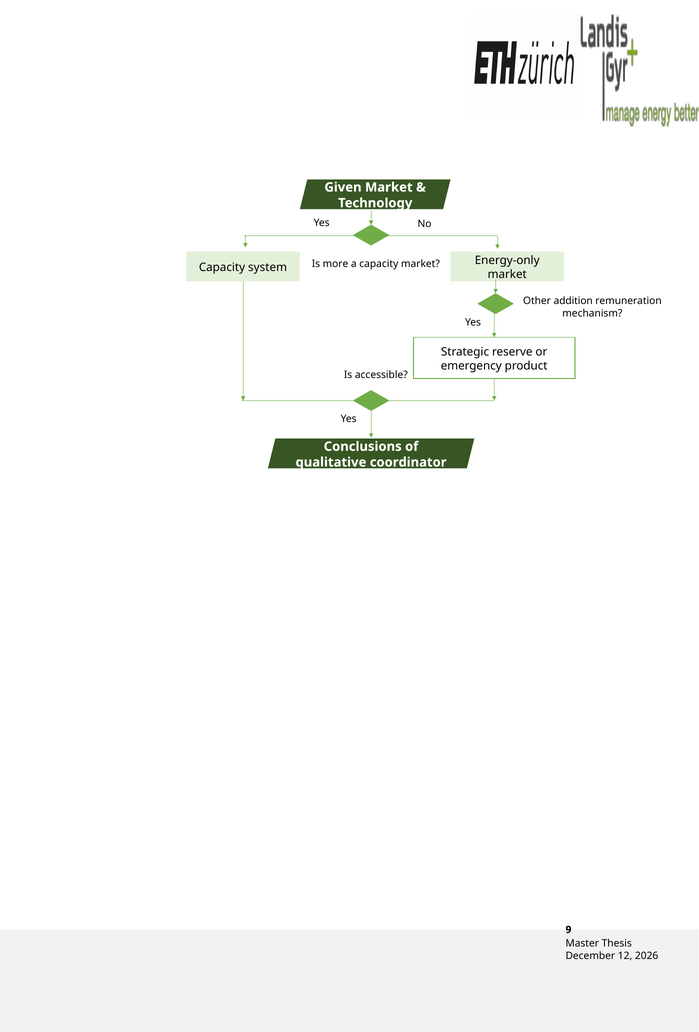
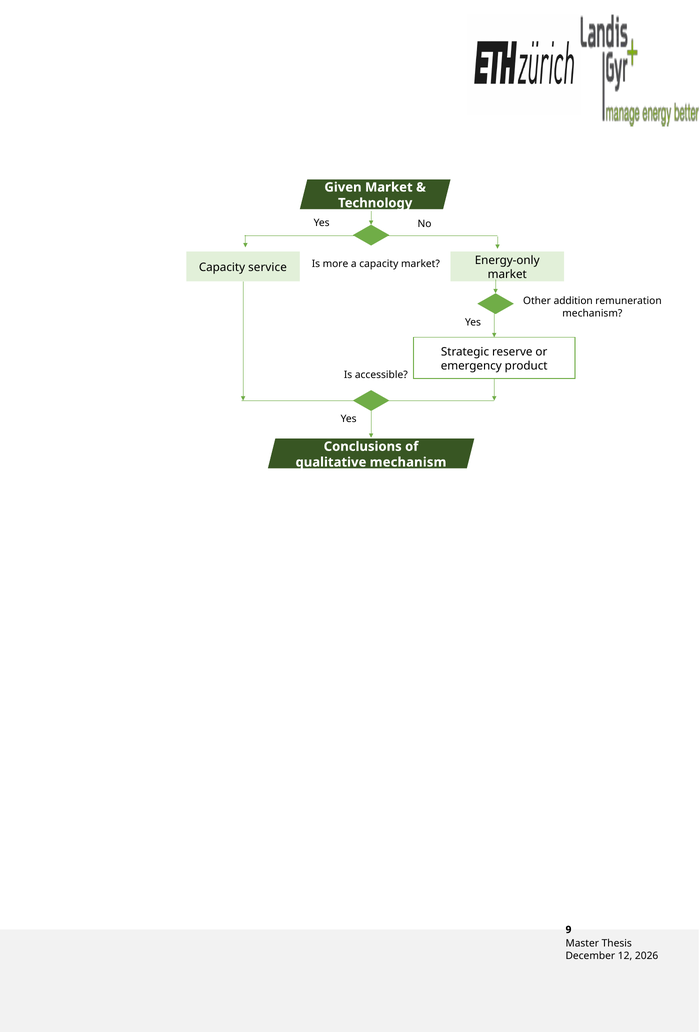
system: system -> service
qualitative coordinator: coordinator -> mechanism
